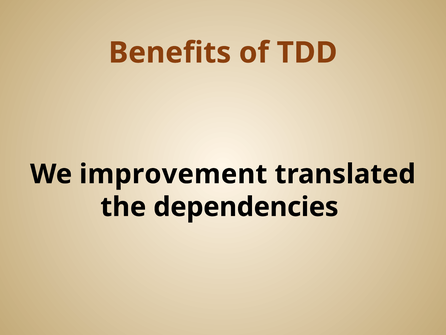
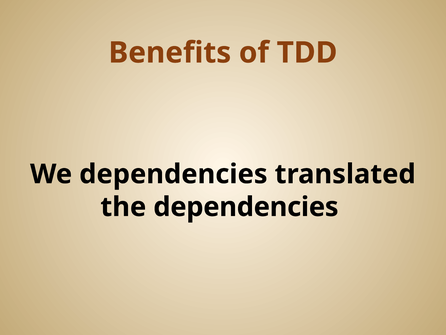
We improvement: improvement -> dependencies
